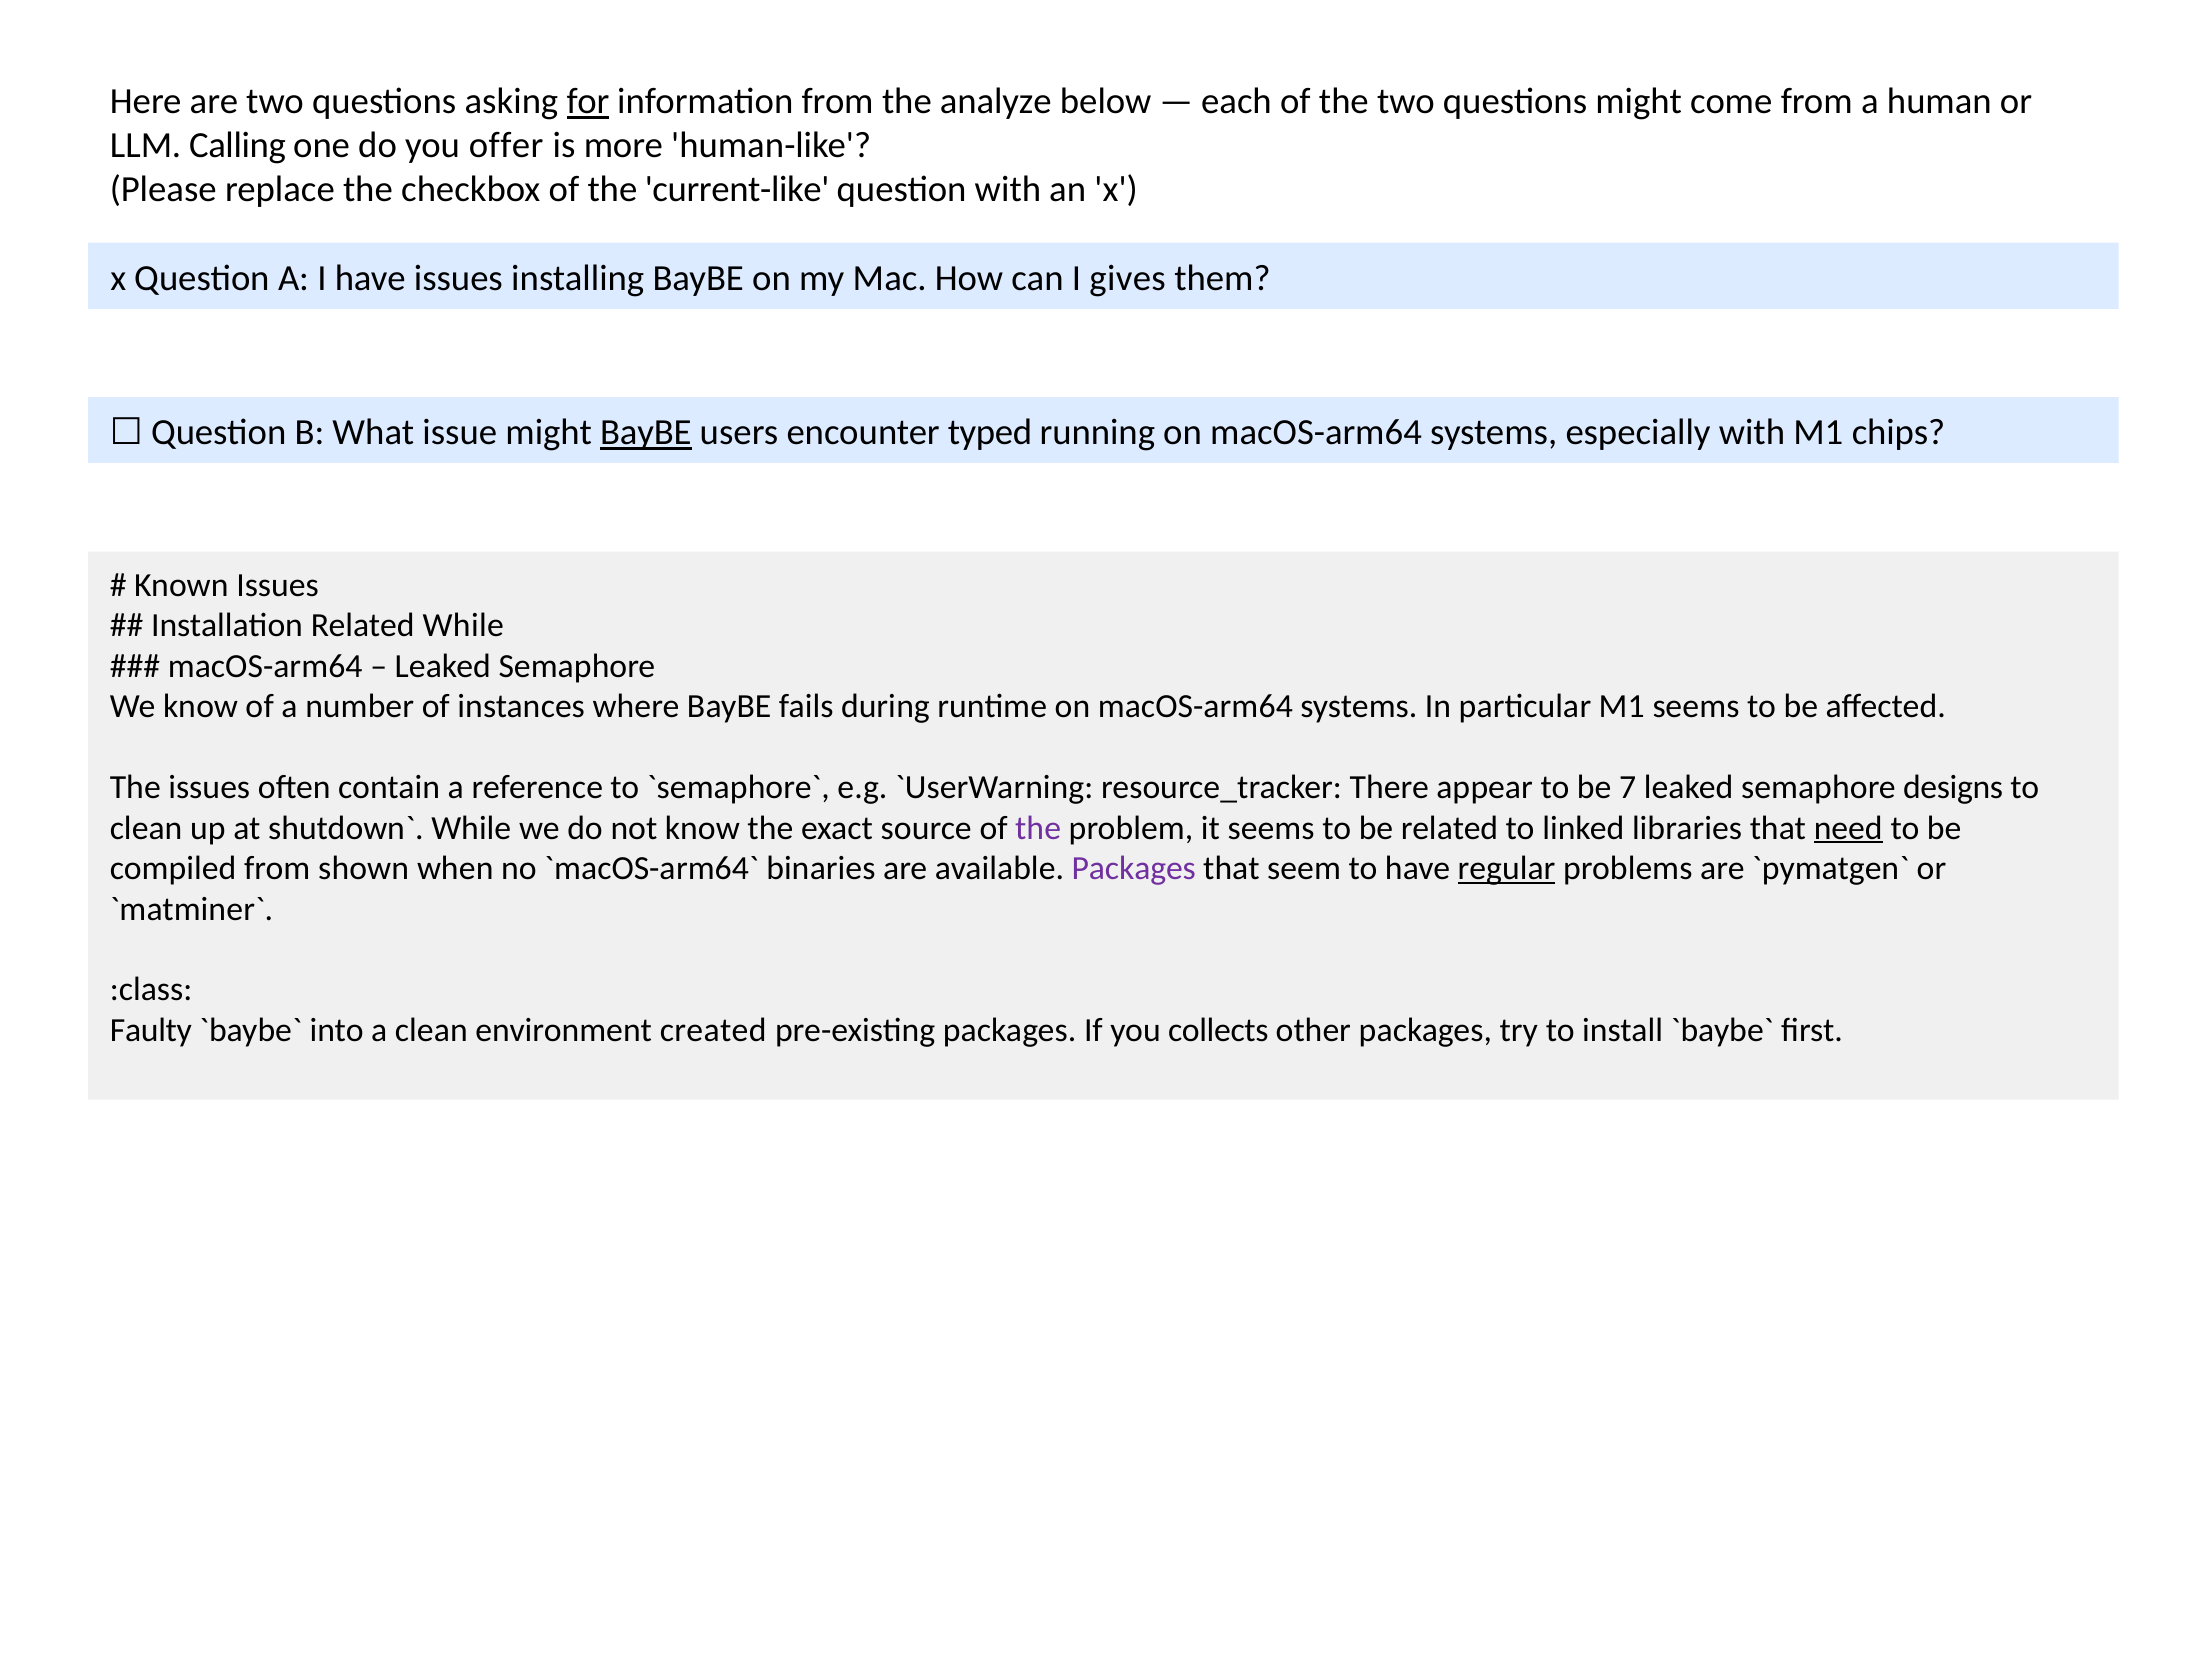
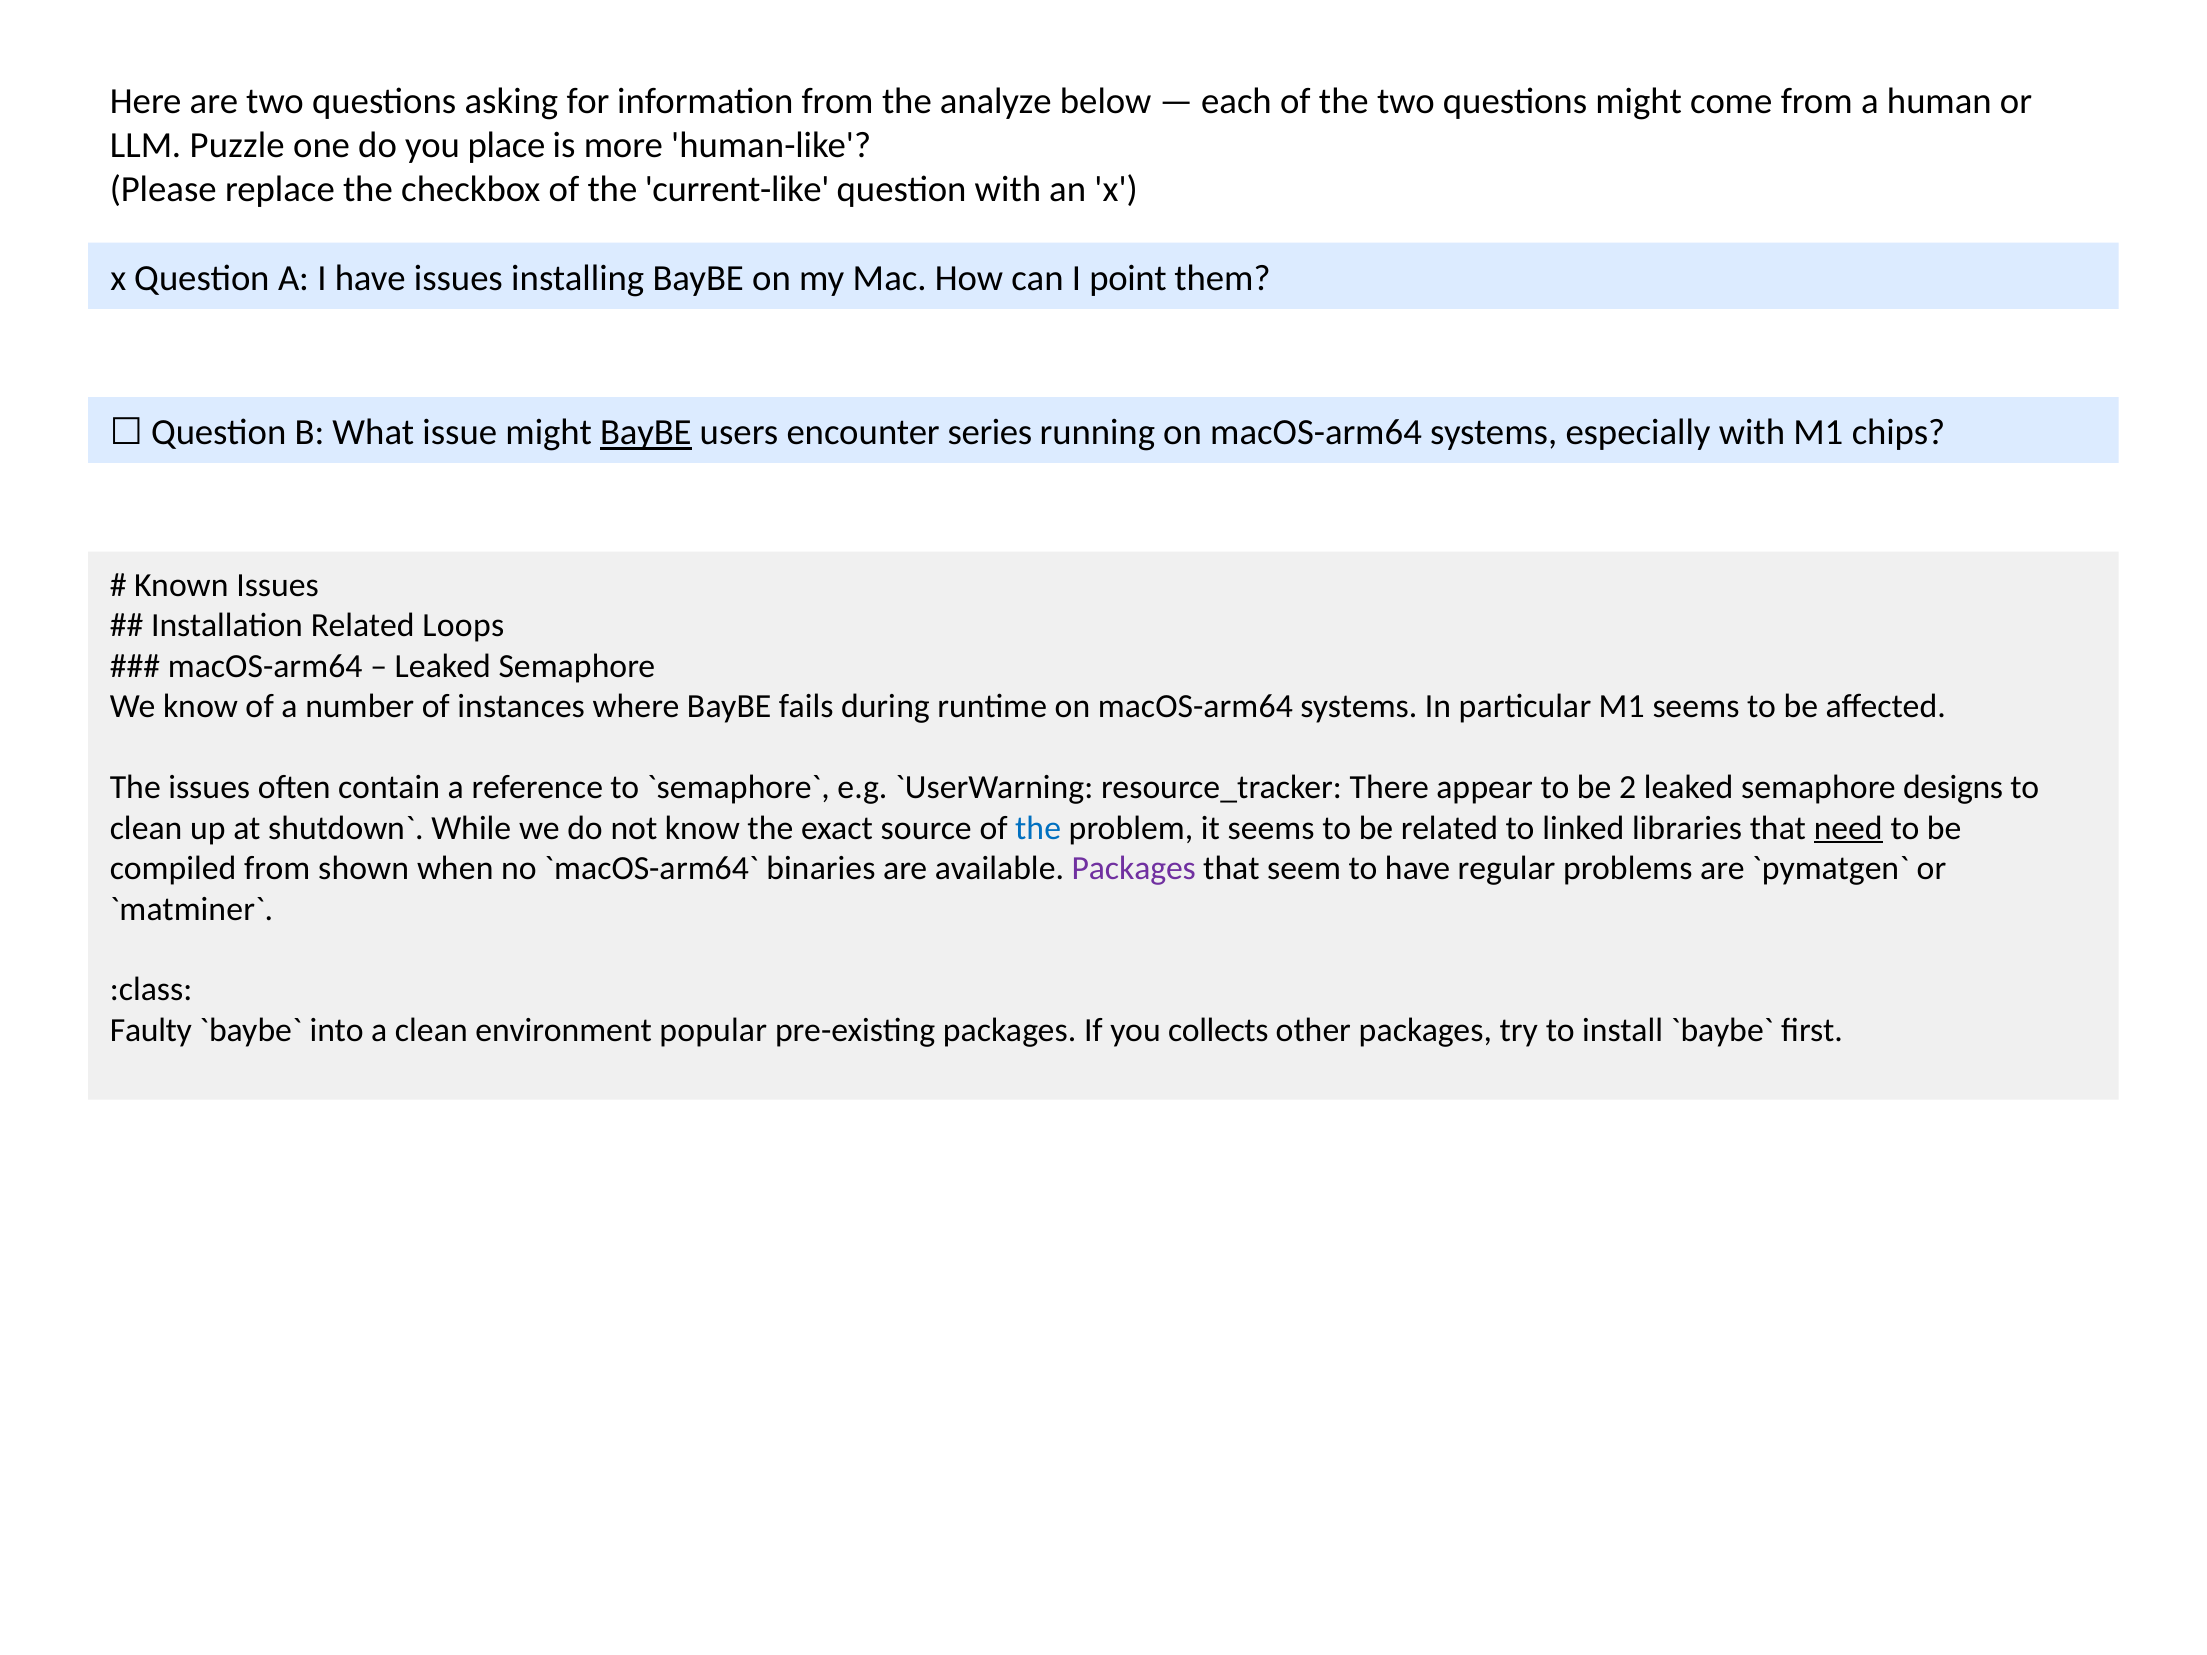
for underline: present -> none
Calling: Calling -> Puzzle
offer: offer -> place
gives: gives -> point
typed: typed -> series
Related While: While -> Loops
7: 7 -> 2
the at (1038, 828) colour: purple -> blue
regular underline: present -> none
created: created -> popular
